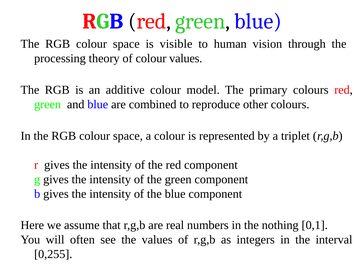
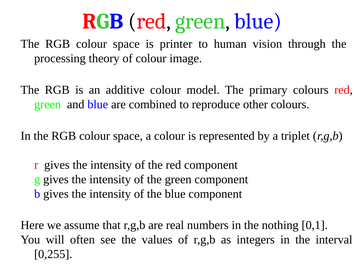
visible: visible -> printer
colour values: values -> image
